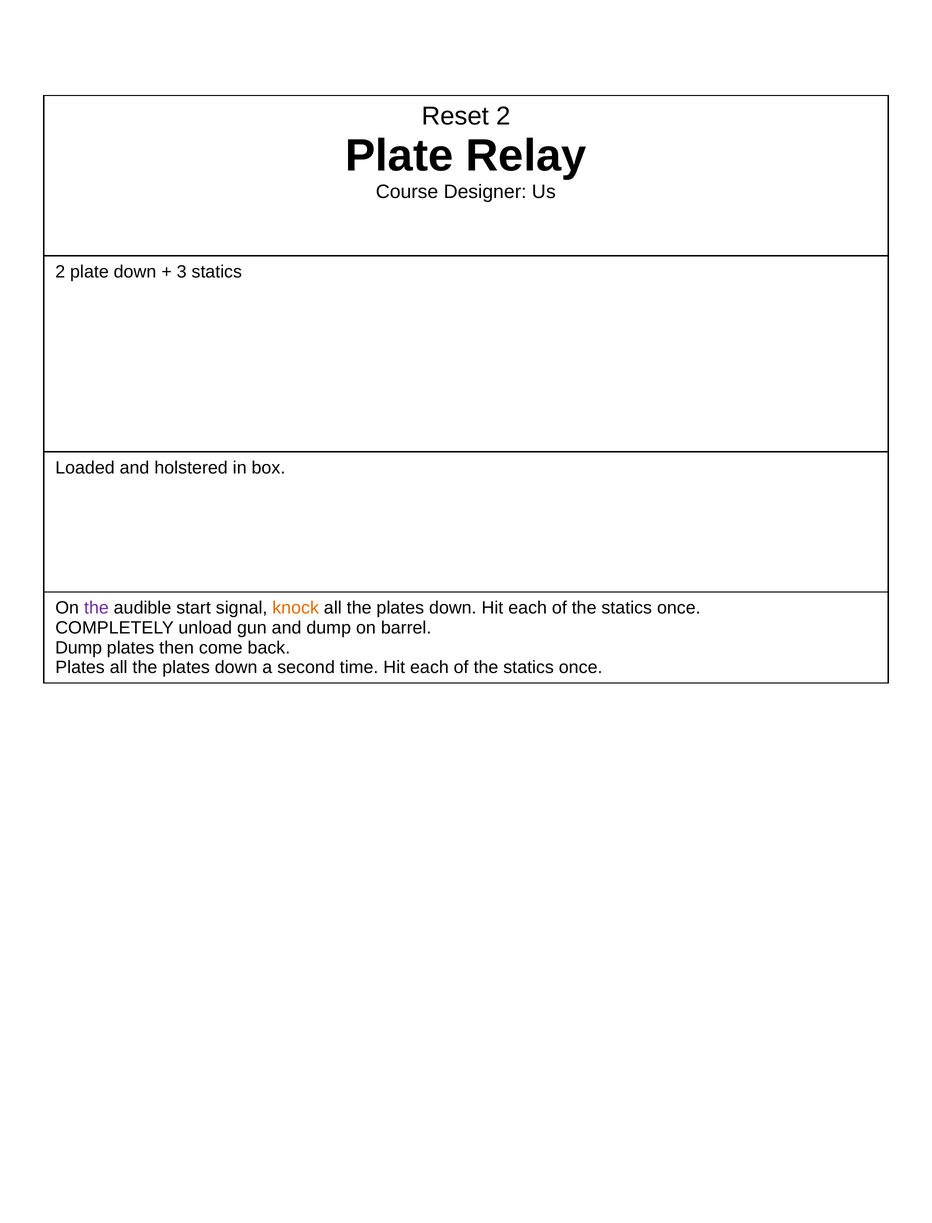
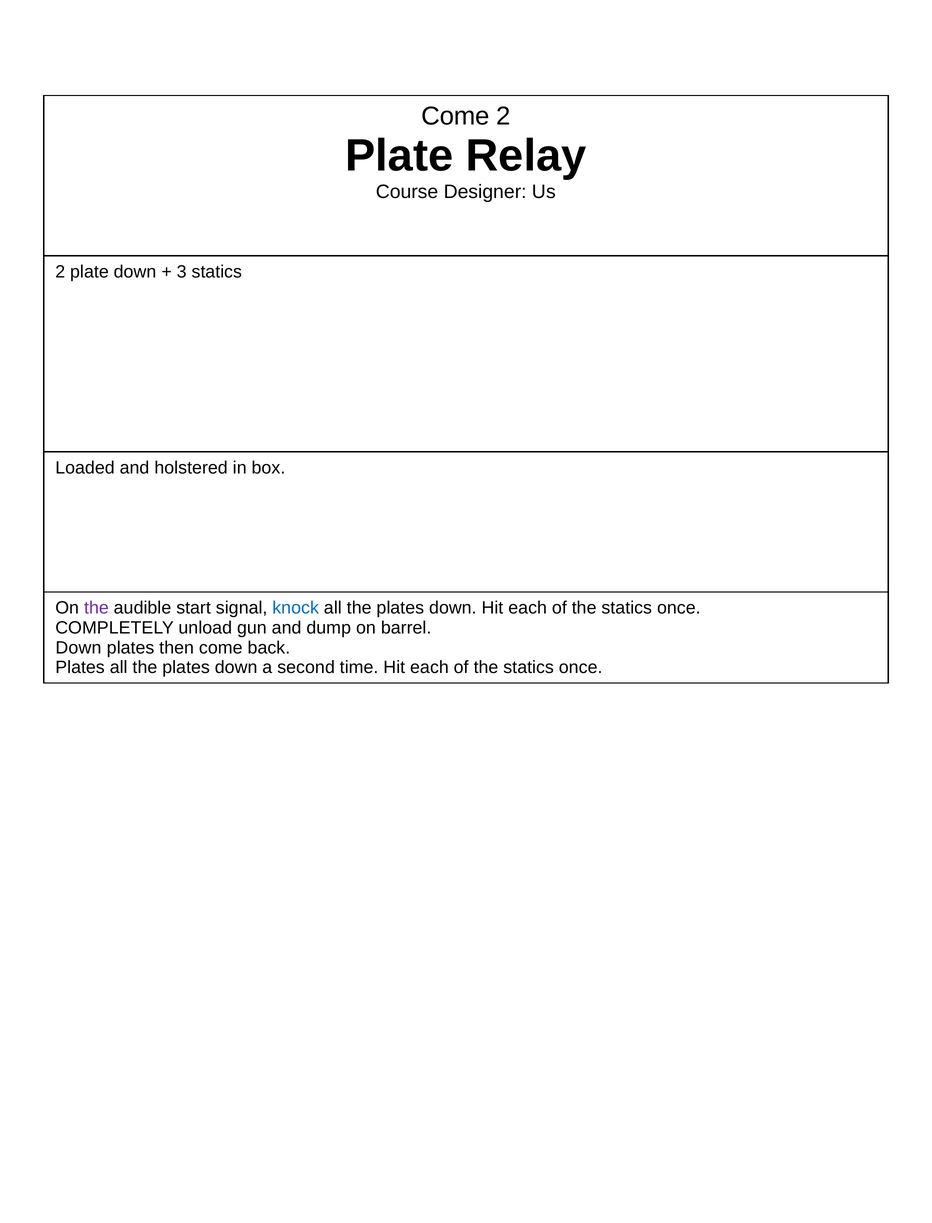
Reset at (455, 116): Reset -> Come
knock colour: orange -> blue
Dump at (79, 648): Dump -> Down
